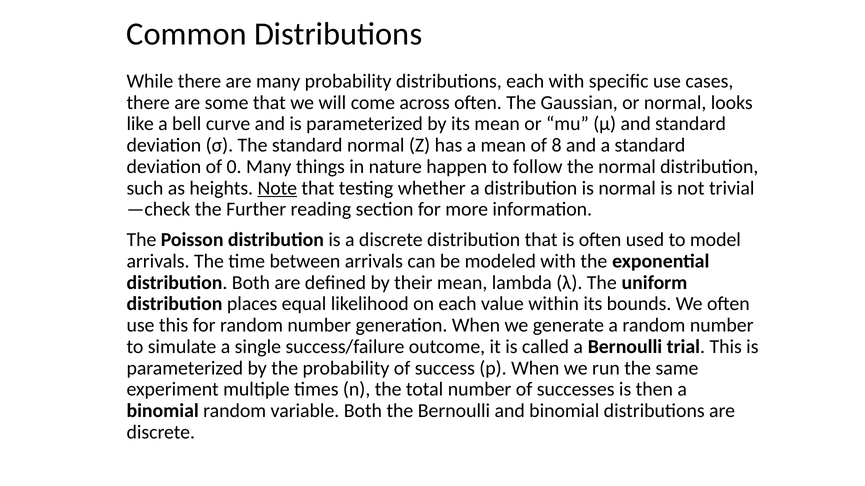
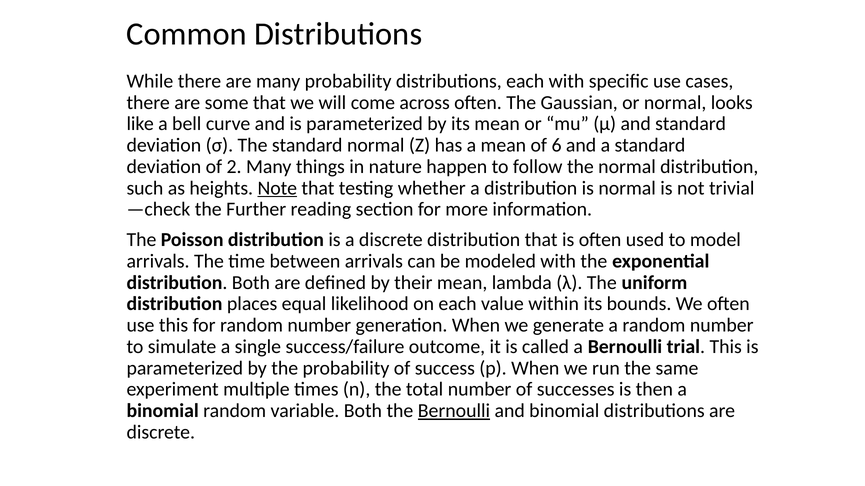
8: 8 -> 6
0: 0 -> 2
Bernoulli at (454, 411) underline: none -> present
